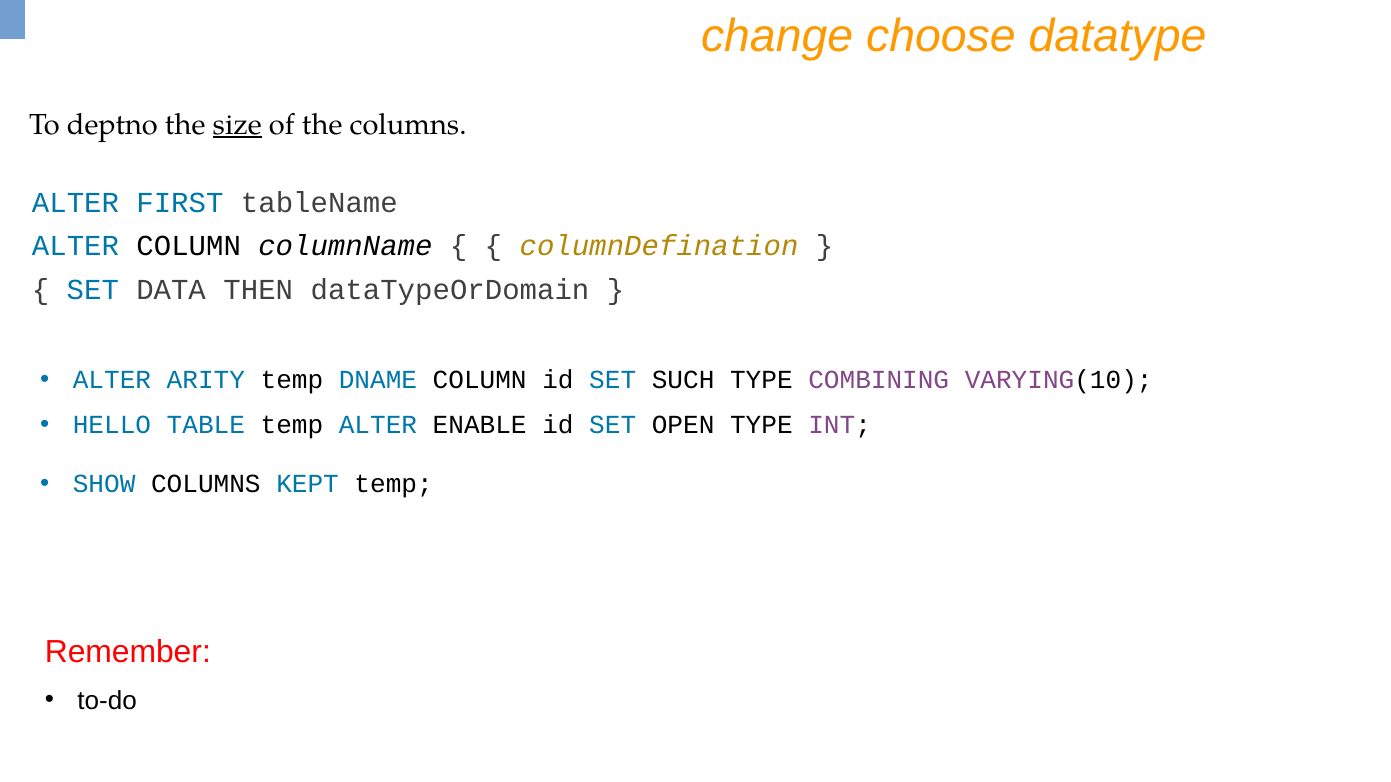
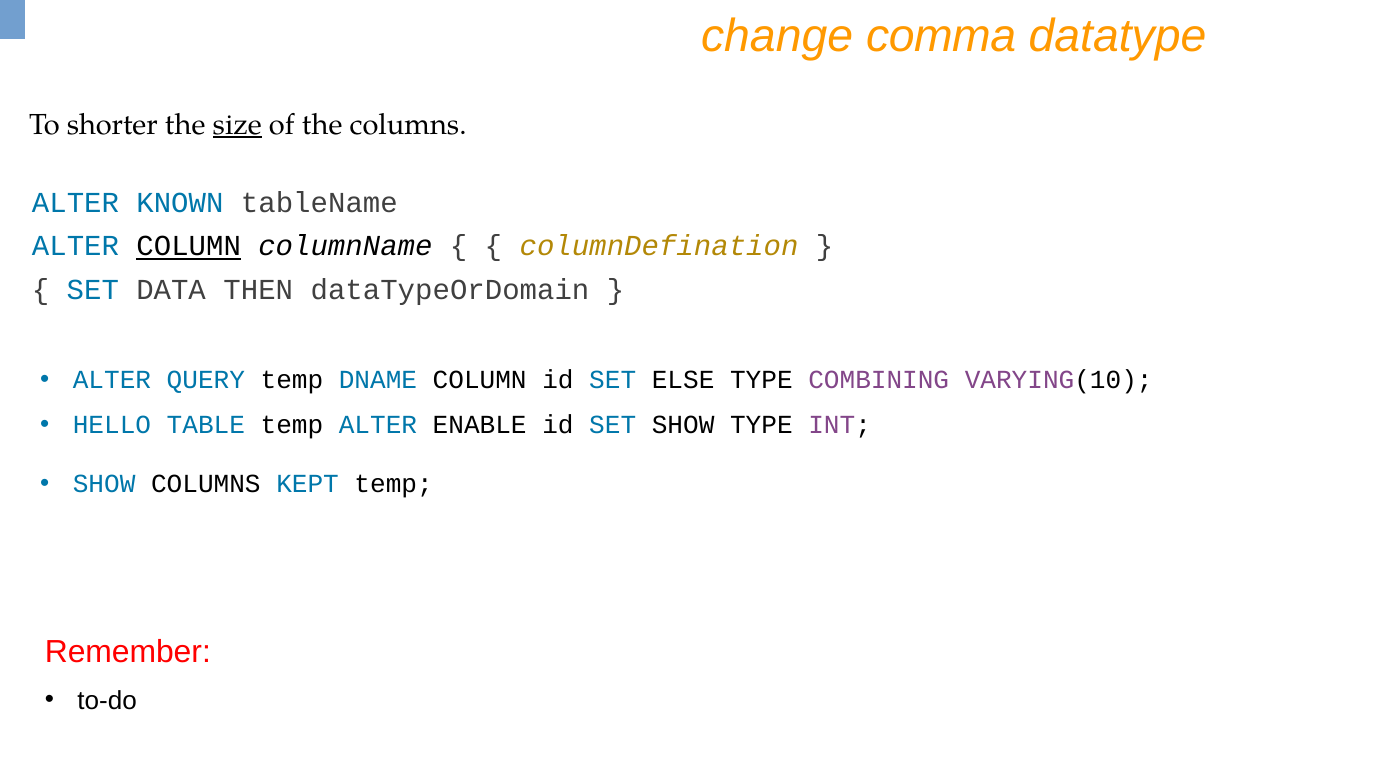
choose: choose -> comma
deptno: deptno -> shorter
FIRST: FIRST -> KNOWN
COLUMN at (189, 247) underline: none -> present
ARITY: ARITY -> QUERY
SUCH: SUCH -> ELSE
SET OPEN: OPEN -> SHOW
